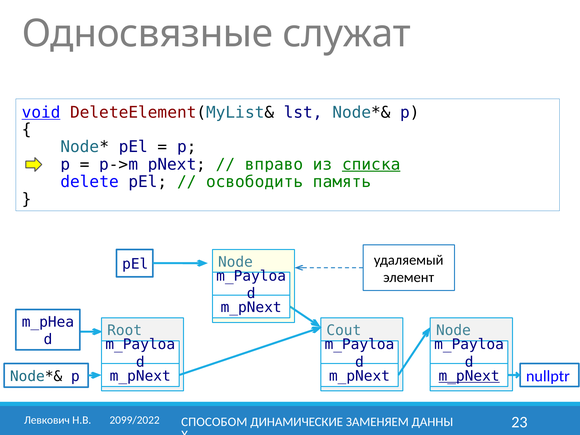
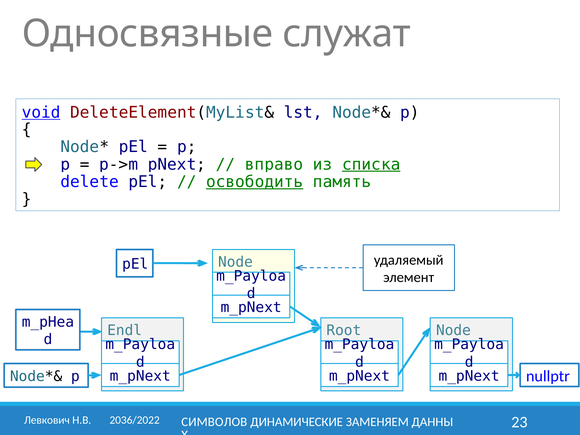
освободить underline: none -> present
Root: Root -> Endl
Cout: Cout -> Root
m_pNext at (469, 376) underline: present -> none
2099/2022: 2099/2022 -> 2036/2022
СПОСОБОМ: СПОСОБОМ -> СИМВОЛОВ
